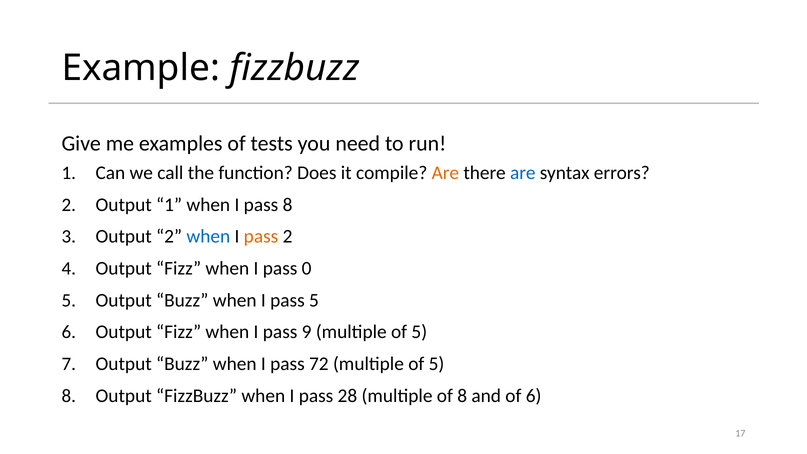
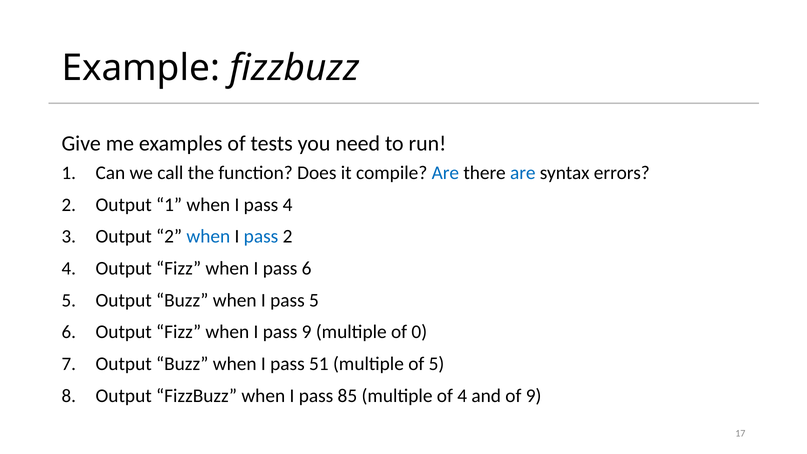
Are at (445, 173) colour: orange -> blue
pass 8: 8 -> 4
pass at (261, 237) colour: orange -> blue
pass 0: 0 -> 6
9 multiple of 5: 5 -> 0
72: 72 -> 51
28: 28 -> 85
of 8: 8 -> 4
of 6: 6 -> 9
